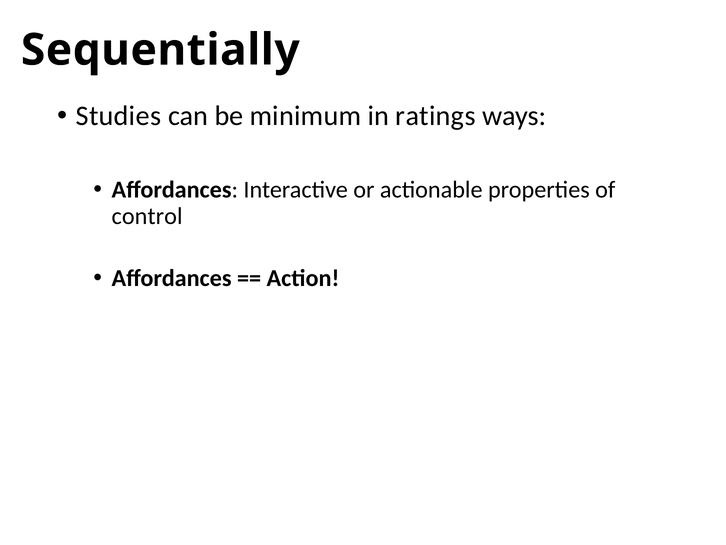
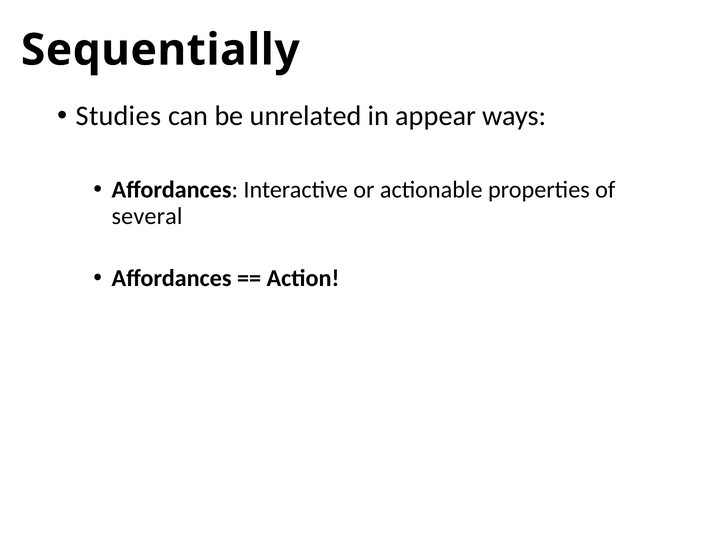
minimum: minimum -> unrelated
ratings: ratings -> appear
control: control -> several
